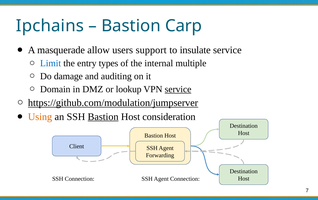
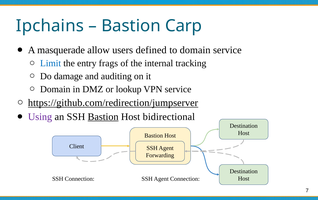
support: support -> defined
to insulate: insulate -> domain
types: types -> frags
multiple: multiple -> tracking
service at (178, 89) underline: present -> none
https://github.com/modulation/jumpserver: https://github.com/modulation/jumpserver -> https://github.com/redirection/jumpserver
Using colour: orange -> purple
consideration: consideration -> bidirectional
